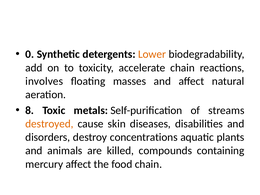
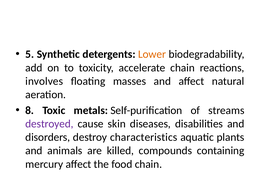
0: 0 -> 5
destroyed colour: orange -> purple
concentrations: concentrations -> characteristics
